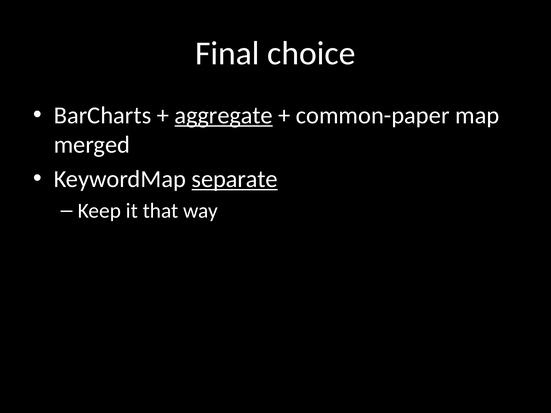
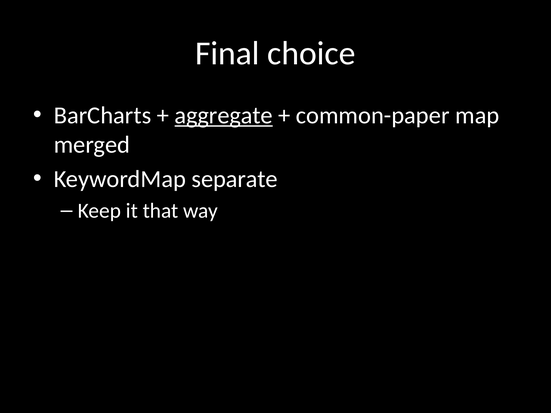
separate underline: present -> none
